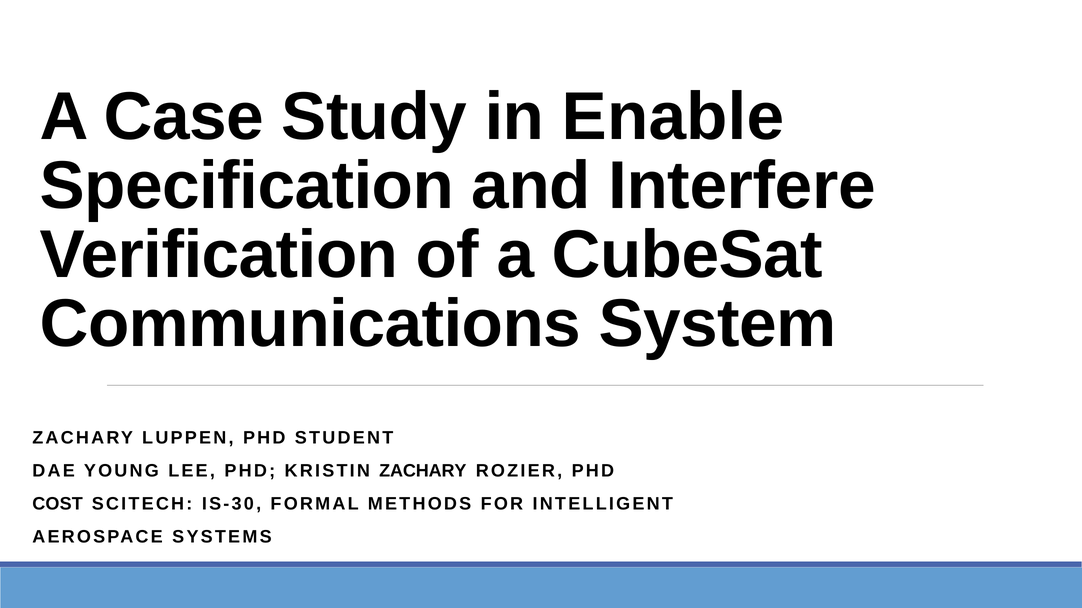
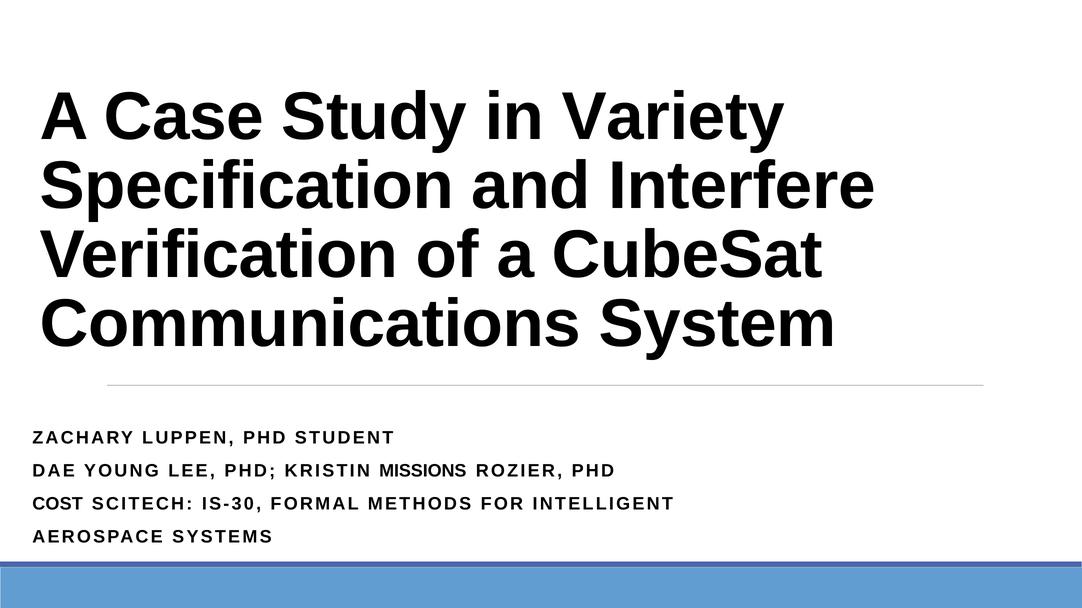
Enable: Enable -> Variety
KRISTIN ZACHARY: ZACHARY -> MISSIONS
